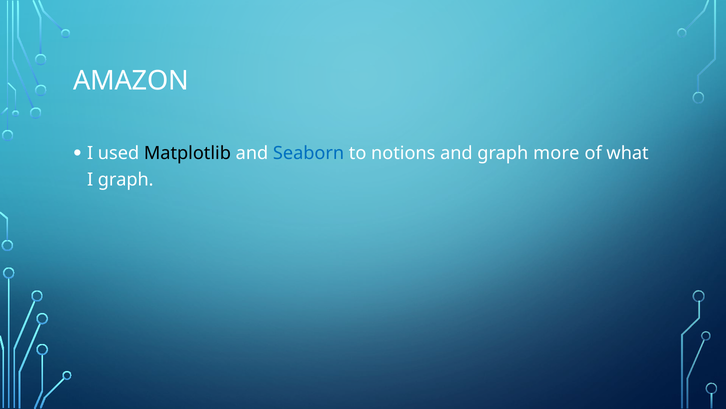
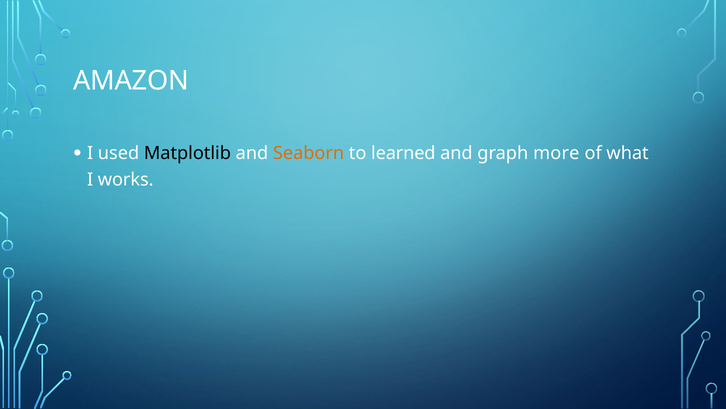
Seaborn colour: blue -> orange
notions: notions -> learned
I graph: graph -> works
